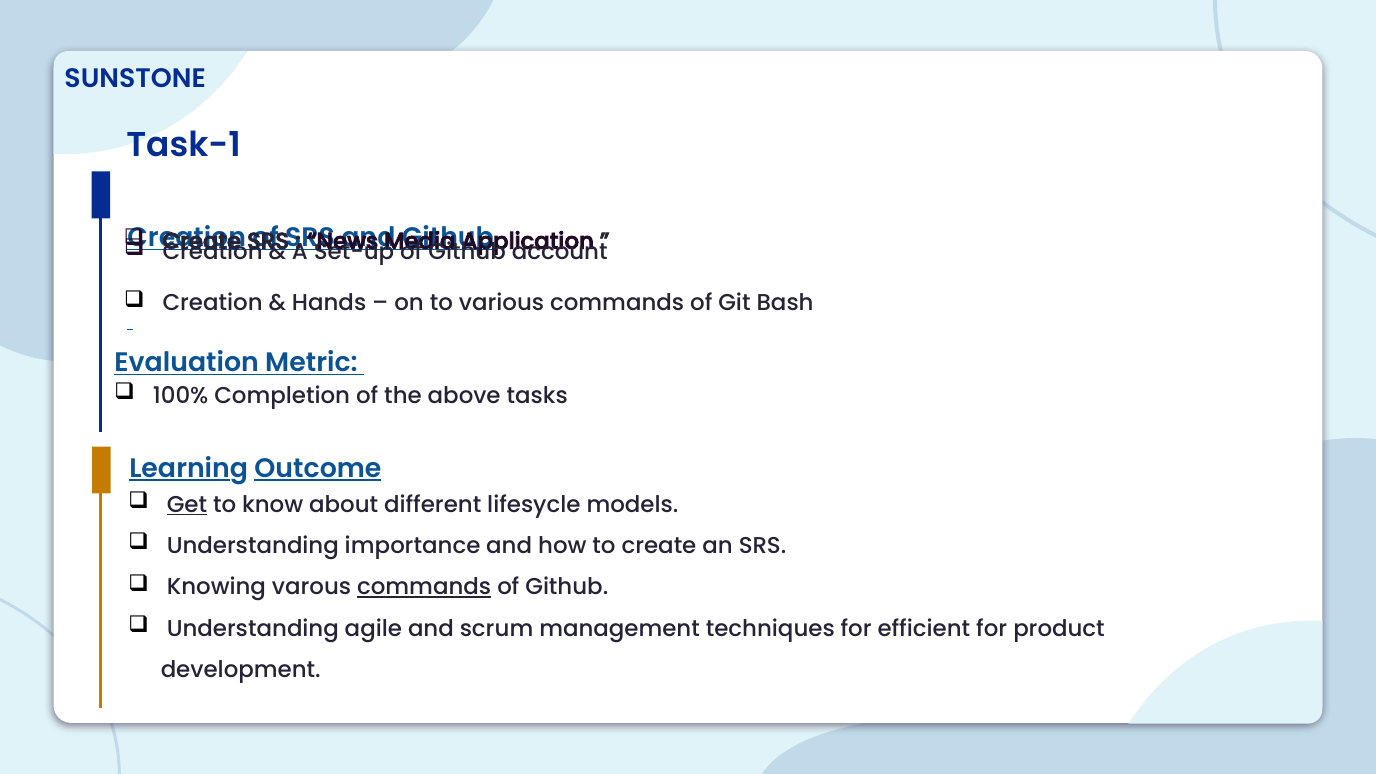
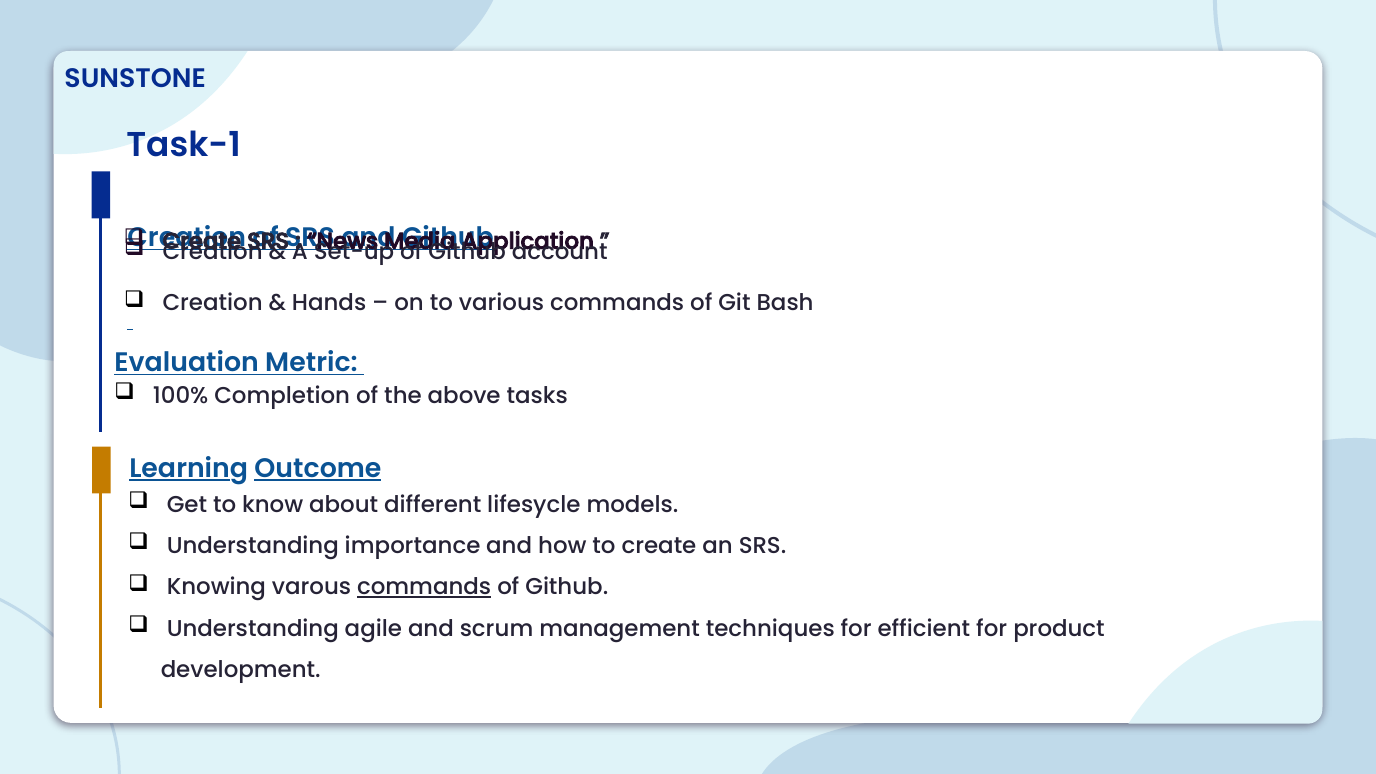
Get underline: present -> none
